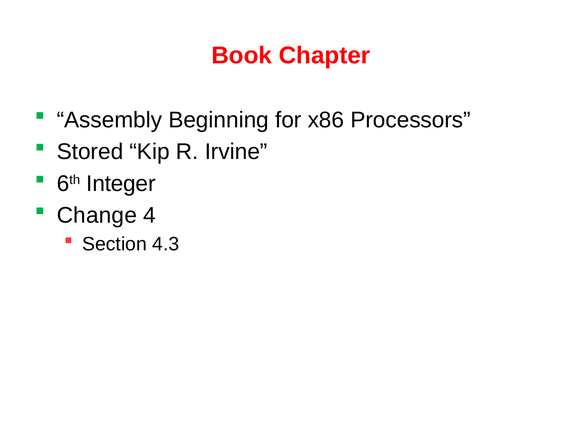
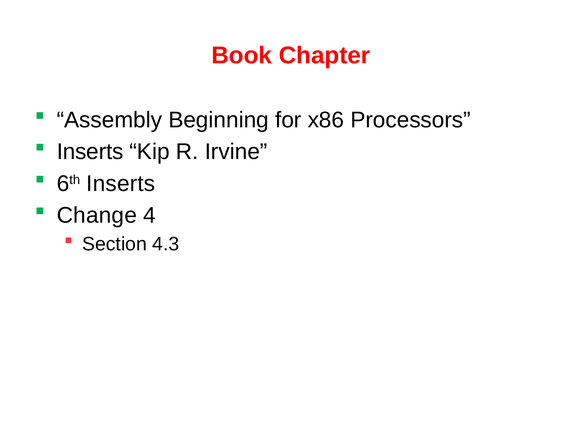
Stored at (90, 152): Stored -> Inserts
6th Integer: Integer -> Inserts
